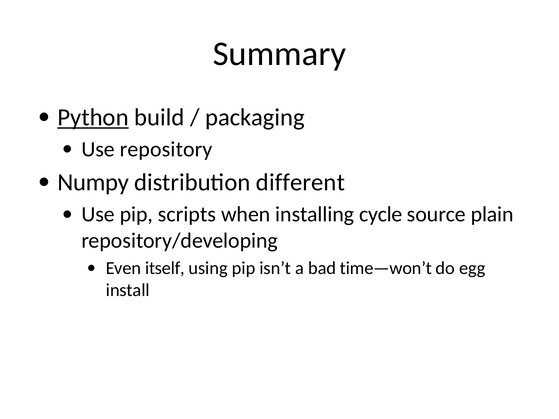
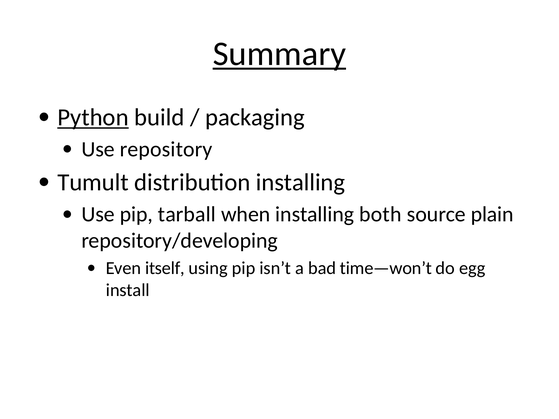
Summary underline: none -> present
Numpy: Numpy -> Tumult
distribution different: different -> installing
scripts: scripts -> tarball
cycle: cycle -> both
